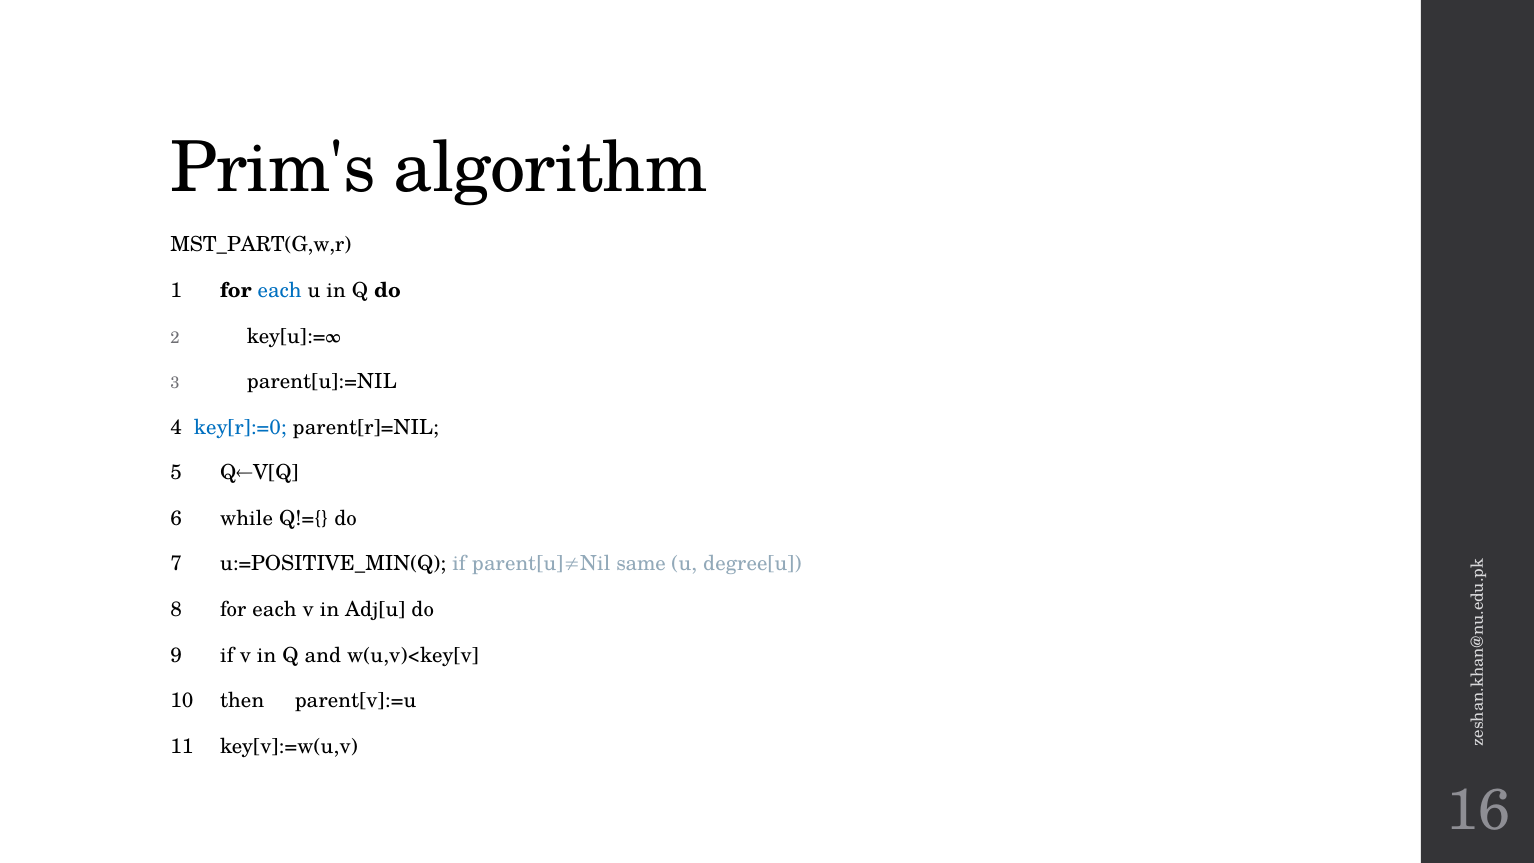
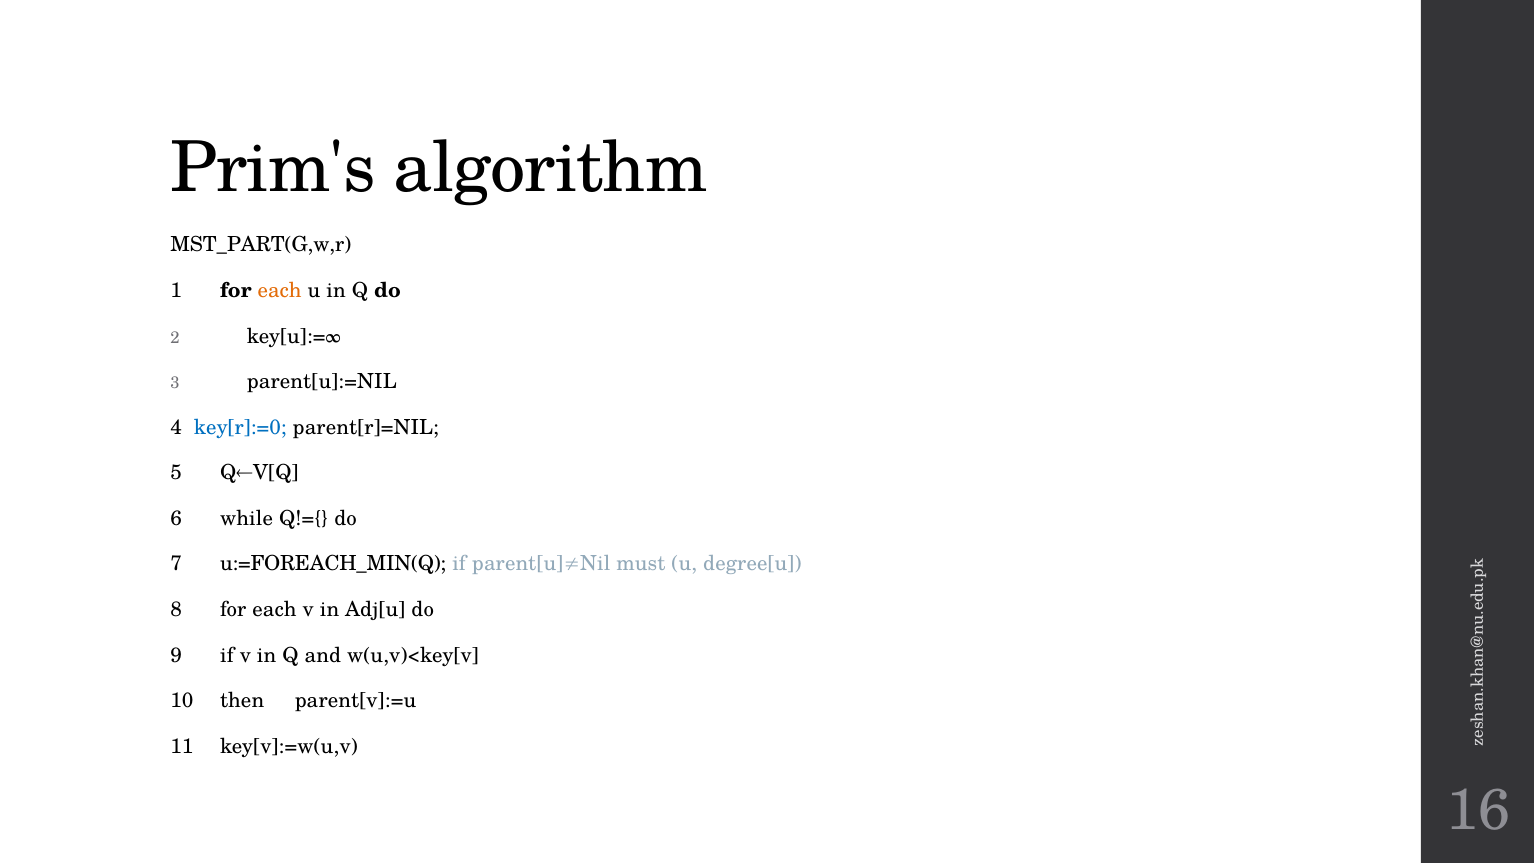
each at (280, 291) colour: blue -> orange
u:=POSITIVE_MIN(Q: u:=POSITIVE_MIN(Q -> u:=FOREACH_MIN(Q
same: same -> must
